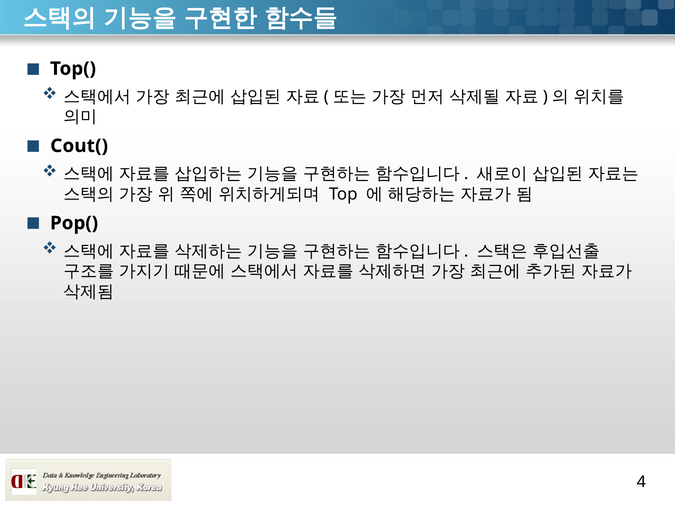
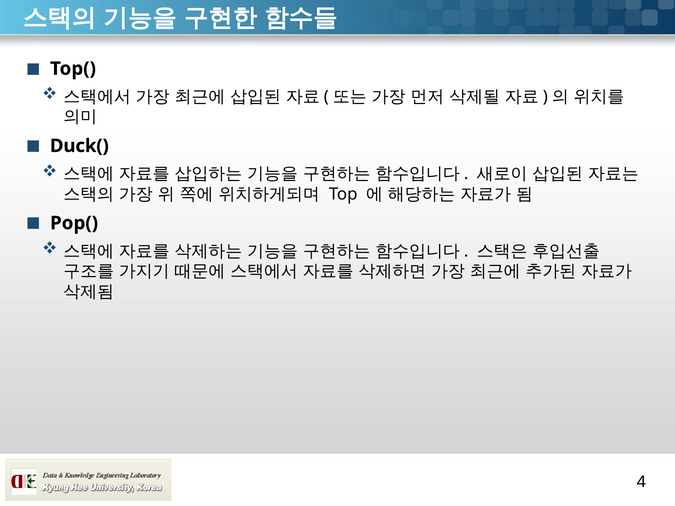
Cout(: Cout( -> Duck(
